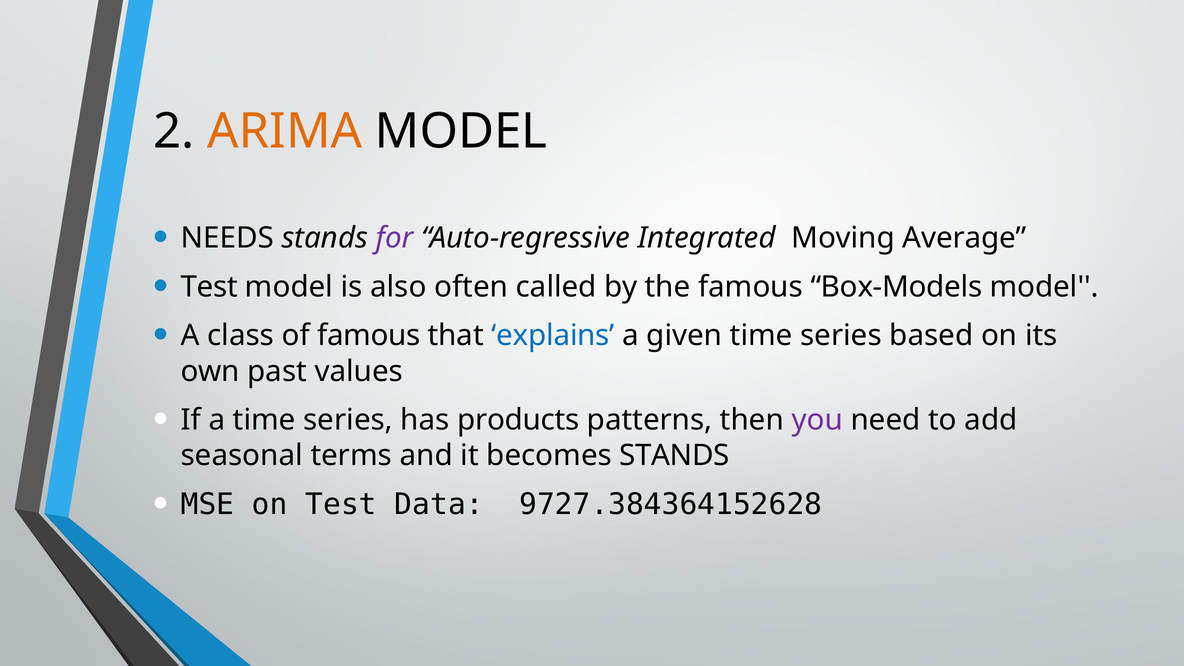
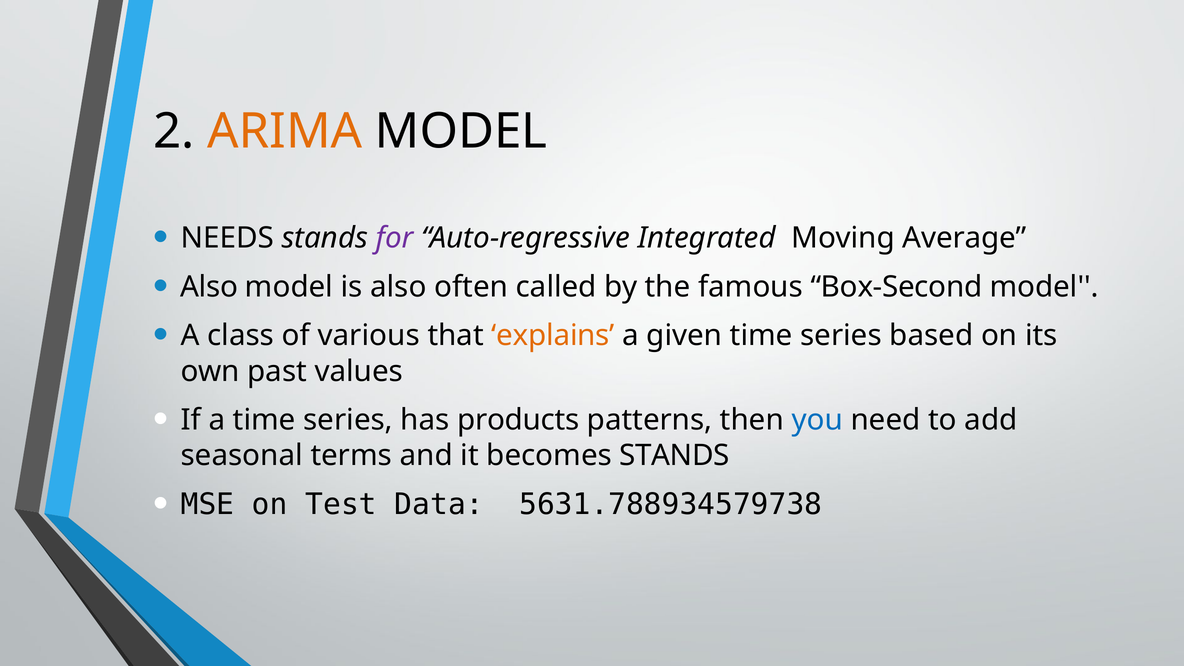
Test at (209, 287): Test -> Also
Box-Models: Box-Models -> Box-Second
of famous: famous -> various
explains colour: blue -> orange
you colour: purple -> blue
9727.384364152628: 9727.384364152628 -> 5631.788934579738
